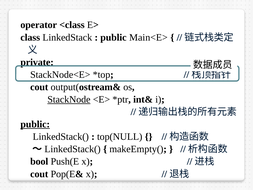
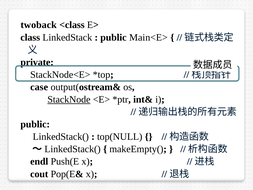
operator: operator -> twoback
cout at (39, 87): cout -> case
public at (35, 124) underline: present -> none
bool: bool -> endl
